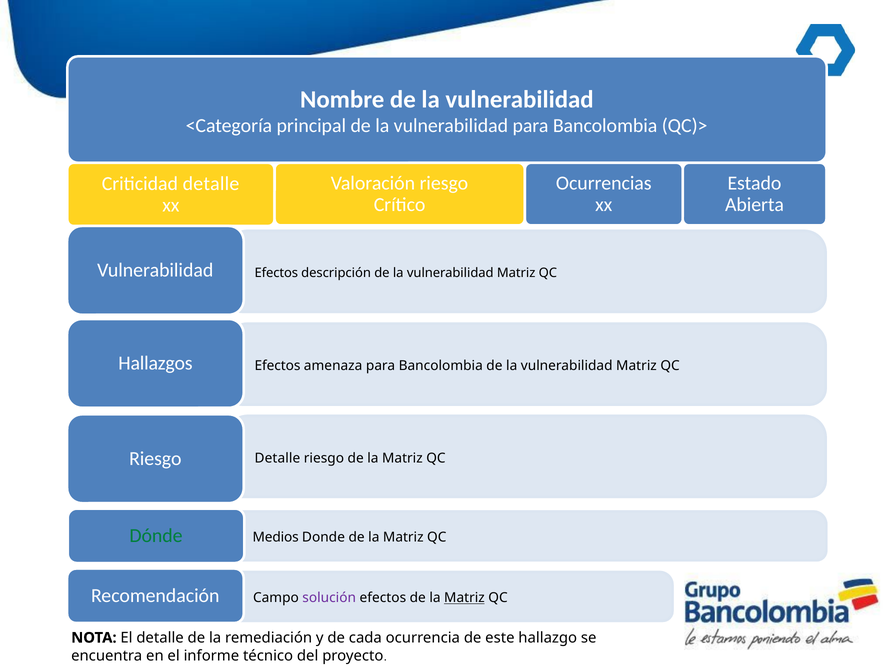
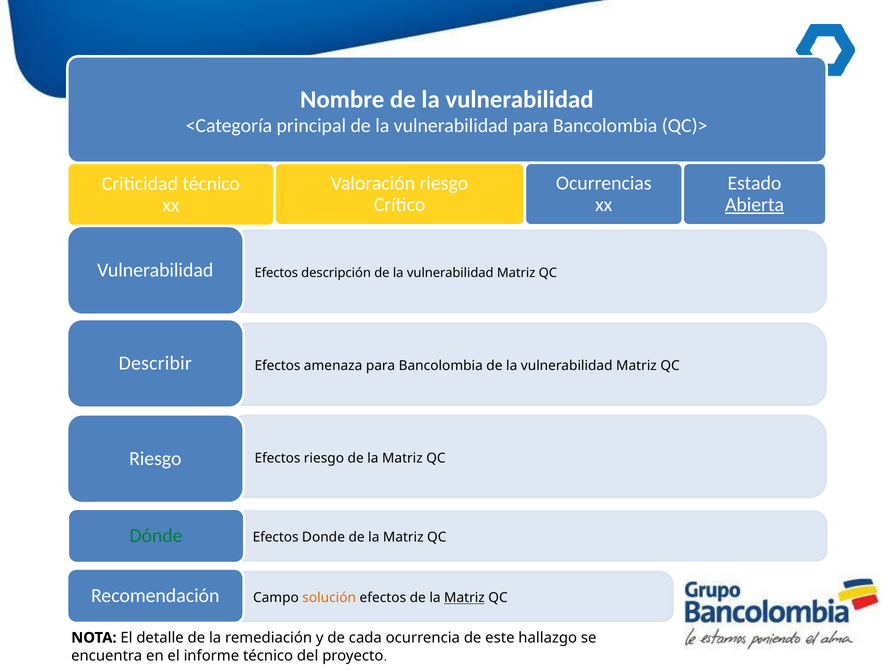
Criticidad detalle: detalle -> técnico
Abierta underline: none -> present
Hallazgos: Hallazgos -> Describir
Detalle at (277, 458): Detalle -> Efectos
Medios at (276, 537): Medios -> Efectos
solución colour: purple -> orange
